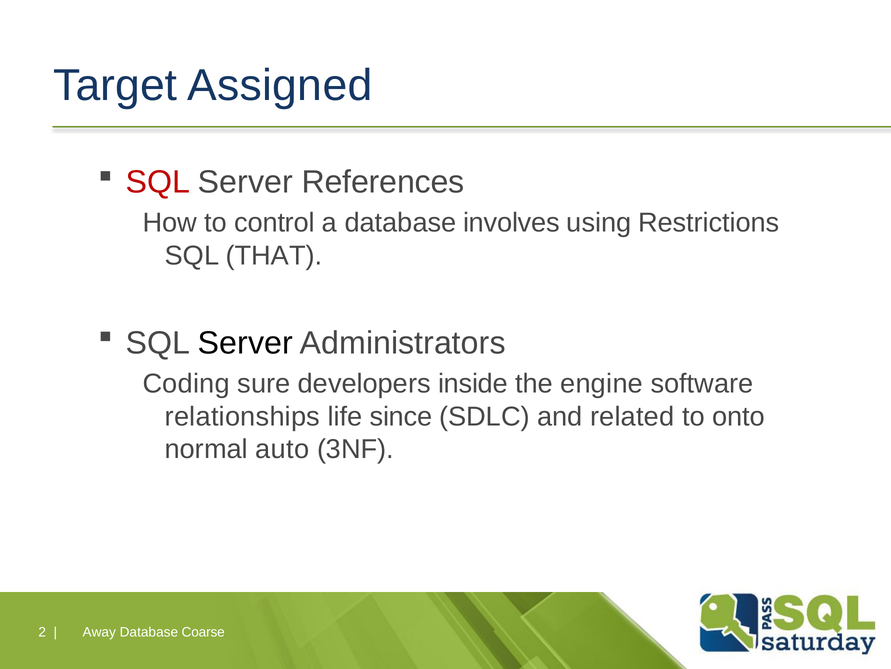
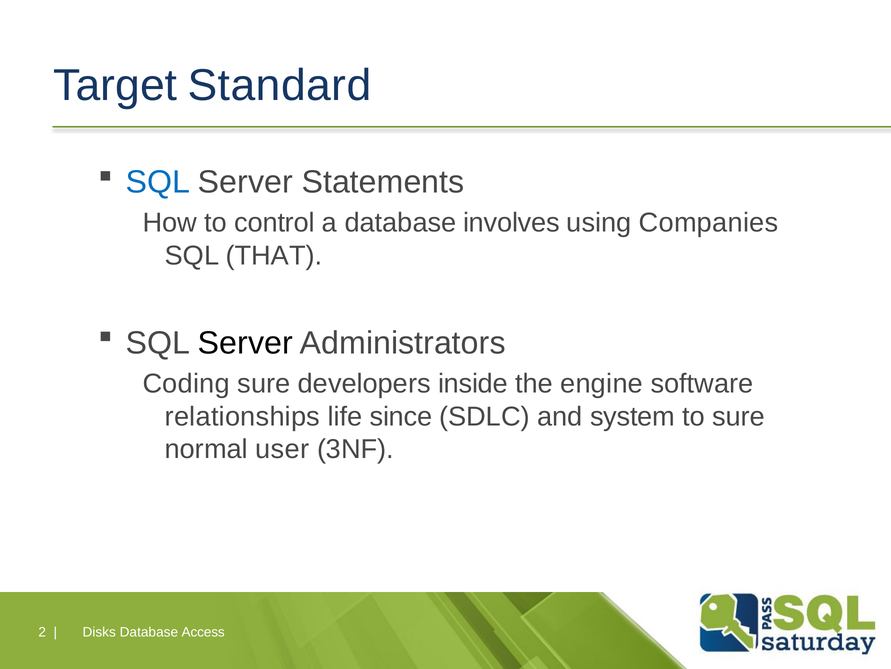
Assigned: Assigned -> Standard
SQL at (158, 182) colour: red -> blue
References: References -> Statements
Restrictions: Restrictions -> Companies
related: related -> system
to onto: onto -> sure
auto: auto -> user
Away: Away -> Disks
Coarse: Coarse -> Access
